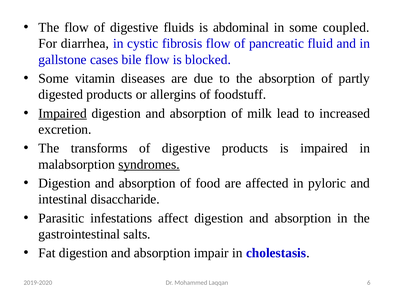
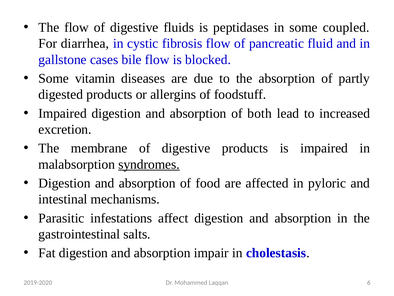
abdominal: abdominal -> peptidases
Impaired at (63, 113) underline: present -> none
milk: milk -> both
transforms: transforms -> membrane
disaccharide: disaccharide -> mechanisms
